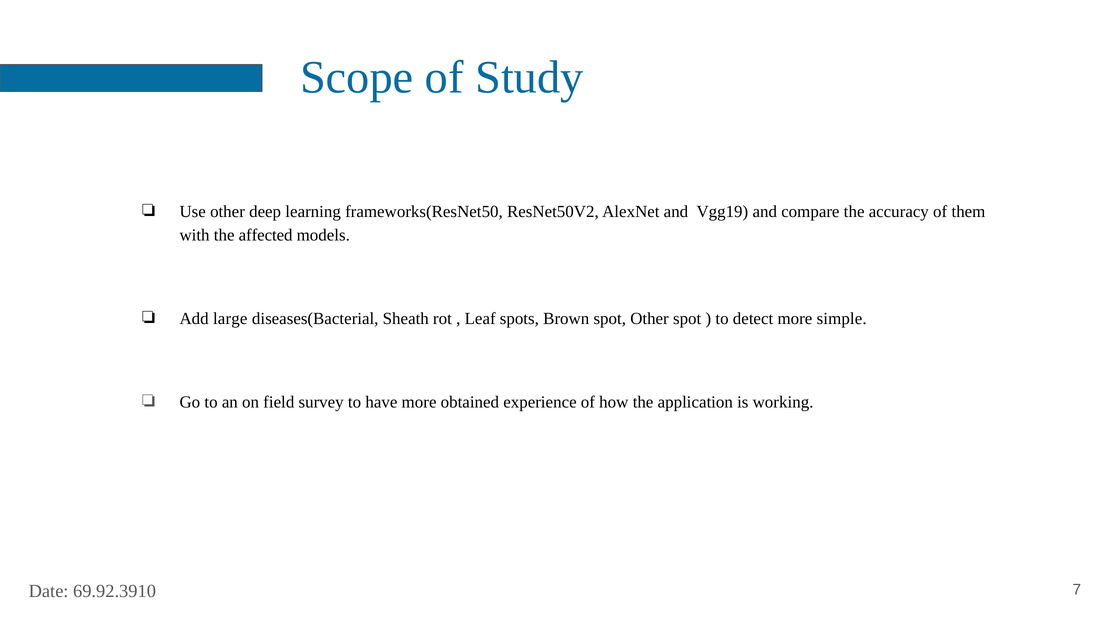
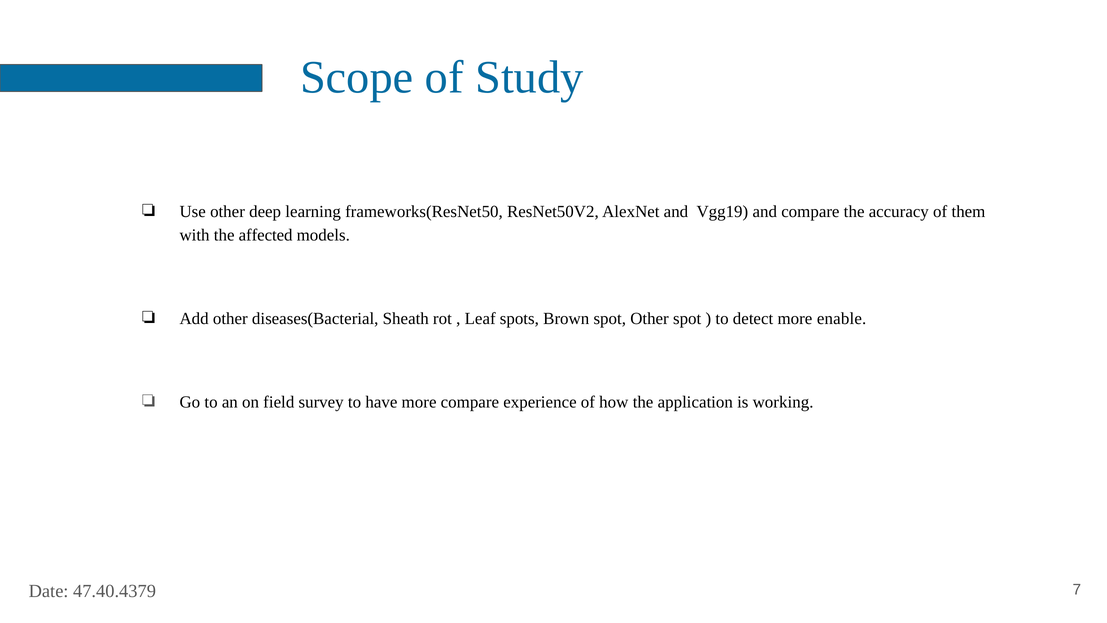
Add large: large -> other
simple: simple -> enable
more obtained: obtained -> compare
69.92.3910: 69.92.3910 -> 47.40.4379
